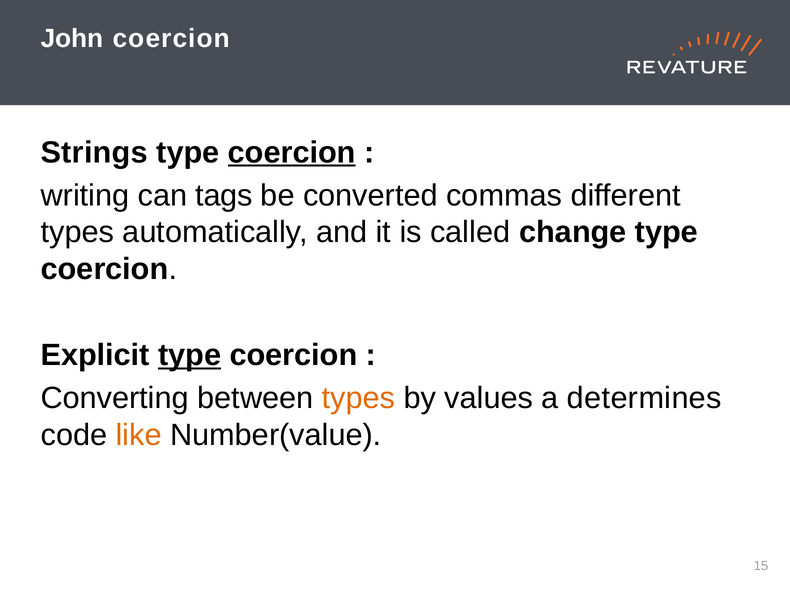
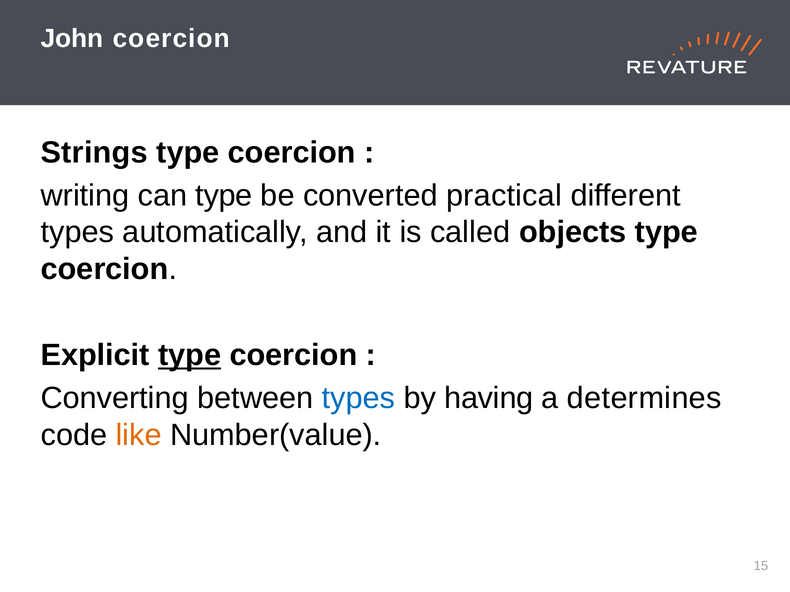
coercion at (292, 153) underline: present -> none
can tags: tags -> type
commas: commas -> practical
change: change -> objects
types at (358, 398) colour: orange -> blue
values: values -> having
